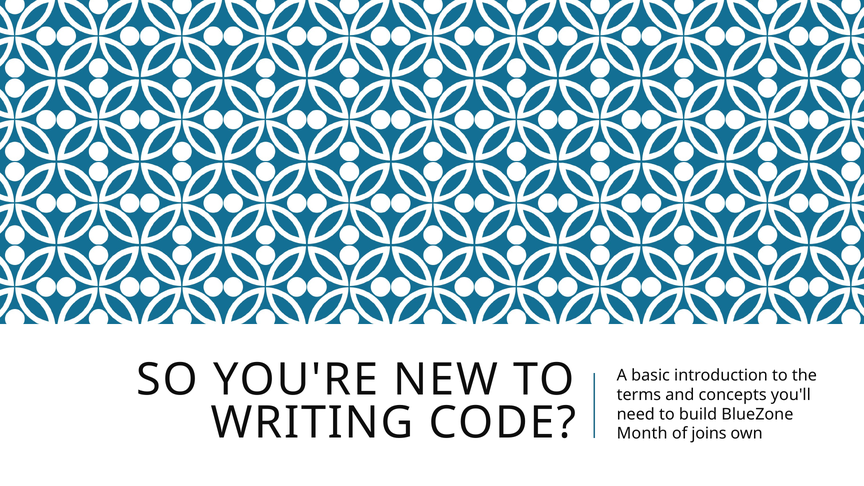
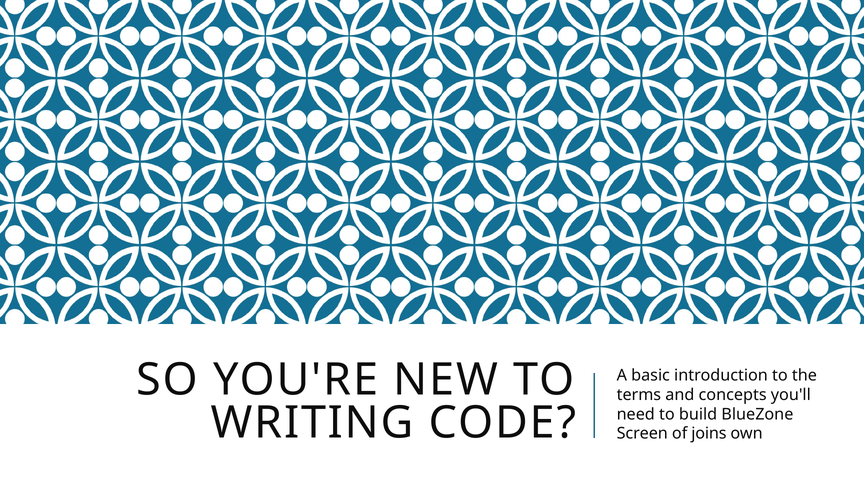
Month: Month -> Screen
